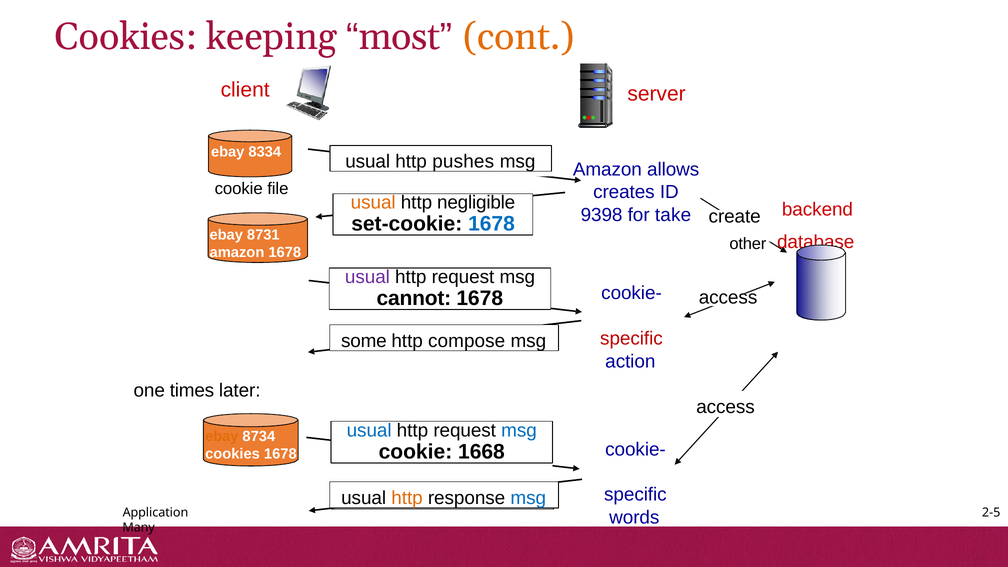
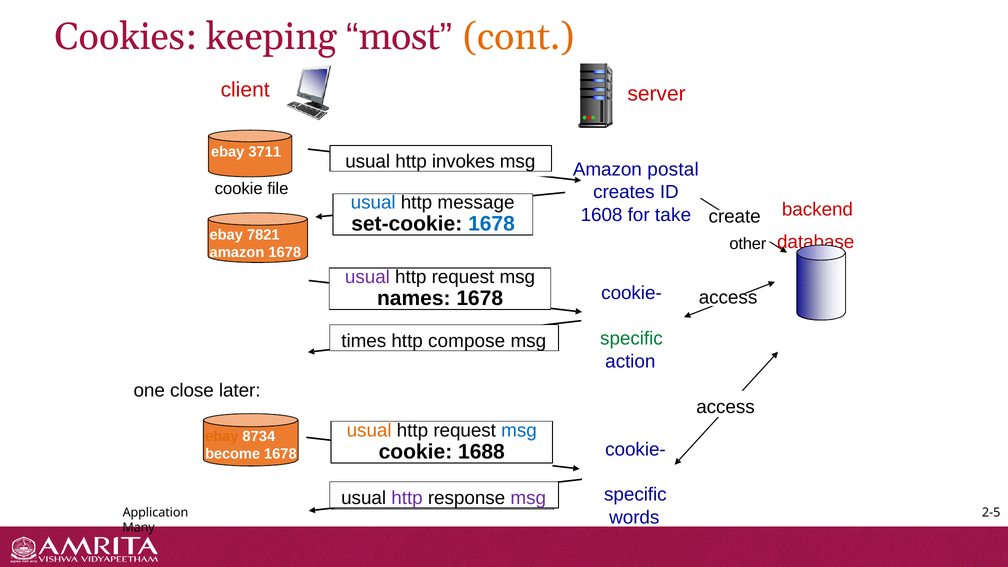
8334: 8334 -> 3711
pushes: pushes -> invokes
allows: allows -> postal
usual at (373, 203) colour: orange -> blue
negligible: negligible -> message
9398: 9398 -> 1608
8731: 8731 -> 7821
cannot: cannot -> names
specific at (631, 339) colour: red -> green
some: some -> times
times: times -> close
usual at (369, 430) colour: blue -> orange
1668: 1668 -> 1688
cookies at (233, 454): cookies -> become
http at (407, 498) colour: orange -> purple
msg at (528, 498) colour: blue -> purple
